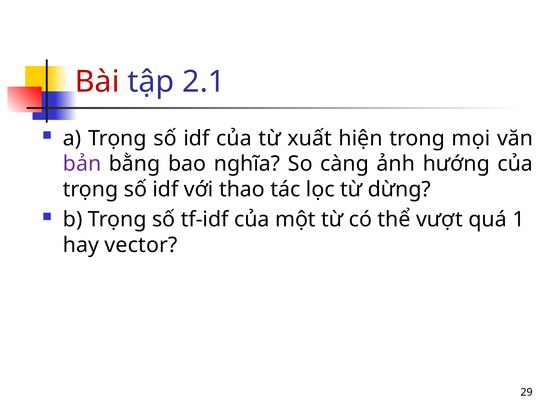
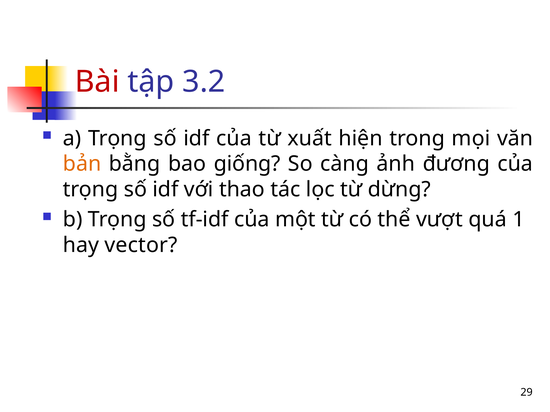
2.1: 2.1 -> 3.2
bản colour: purple -> orange
nghĩa: nghĩa -> giống
hướng: hướng -> đương
